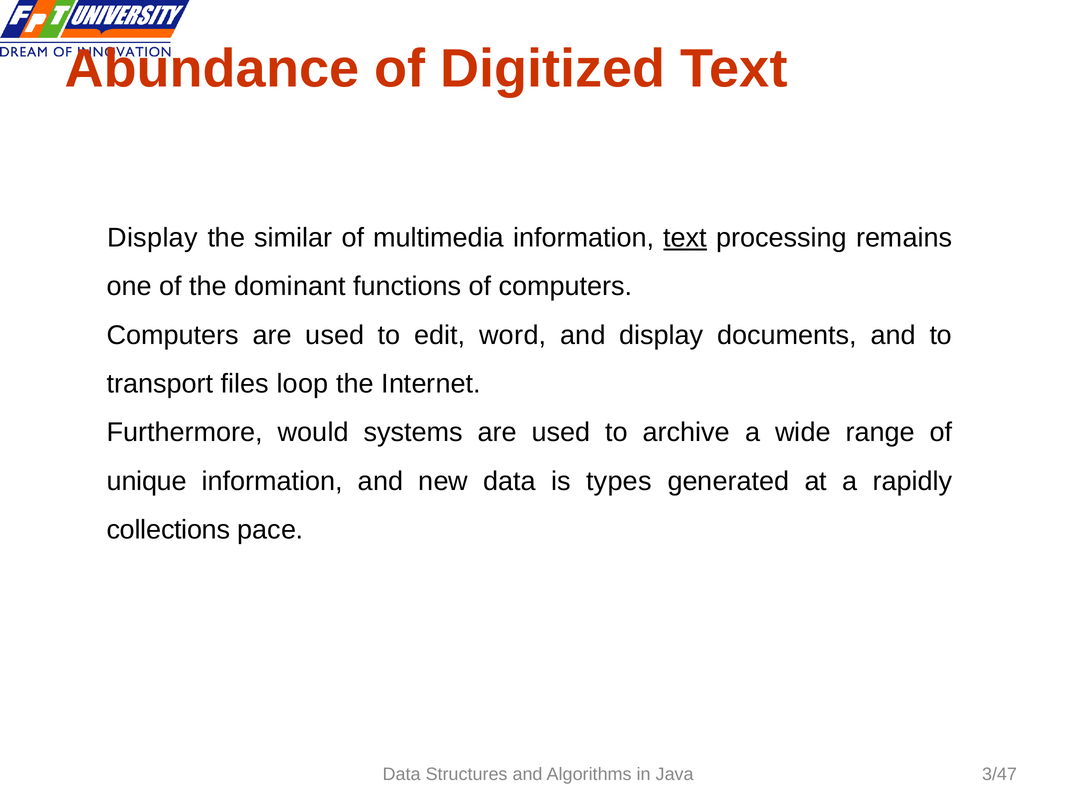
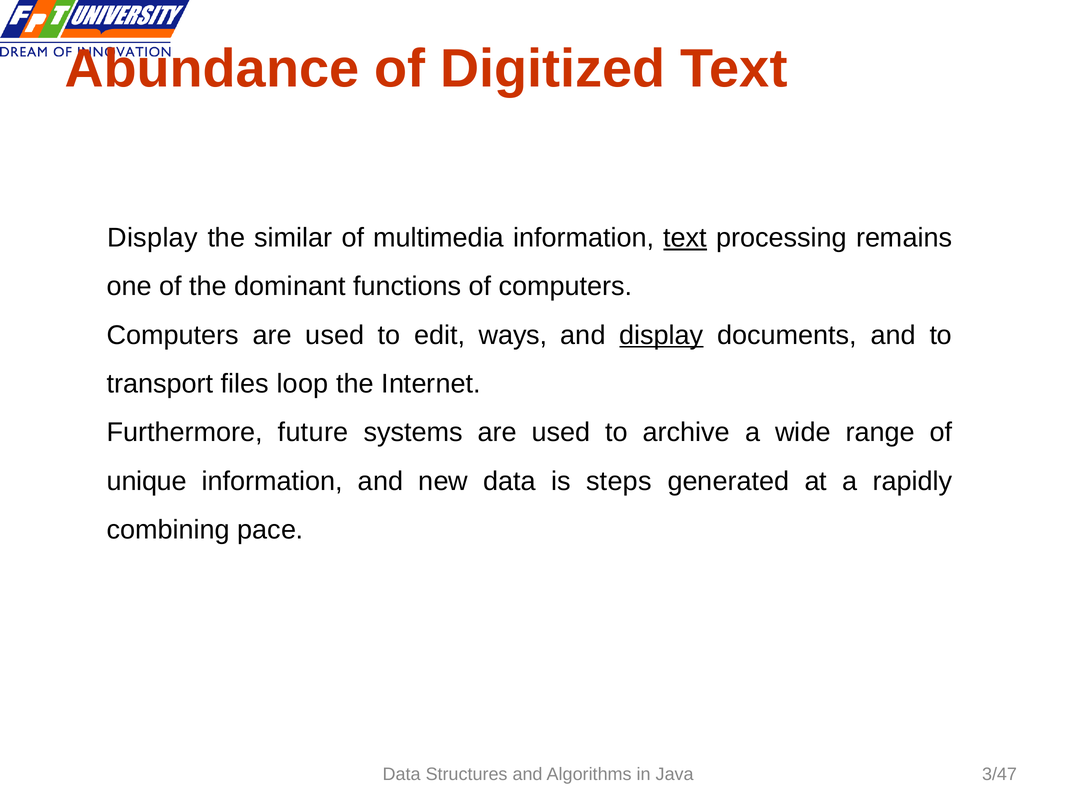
word: word -> ways
display at (661, 335) underline: none -> present
would: would -> future
types: types -> steps
collections: collections -> combining
